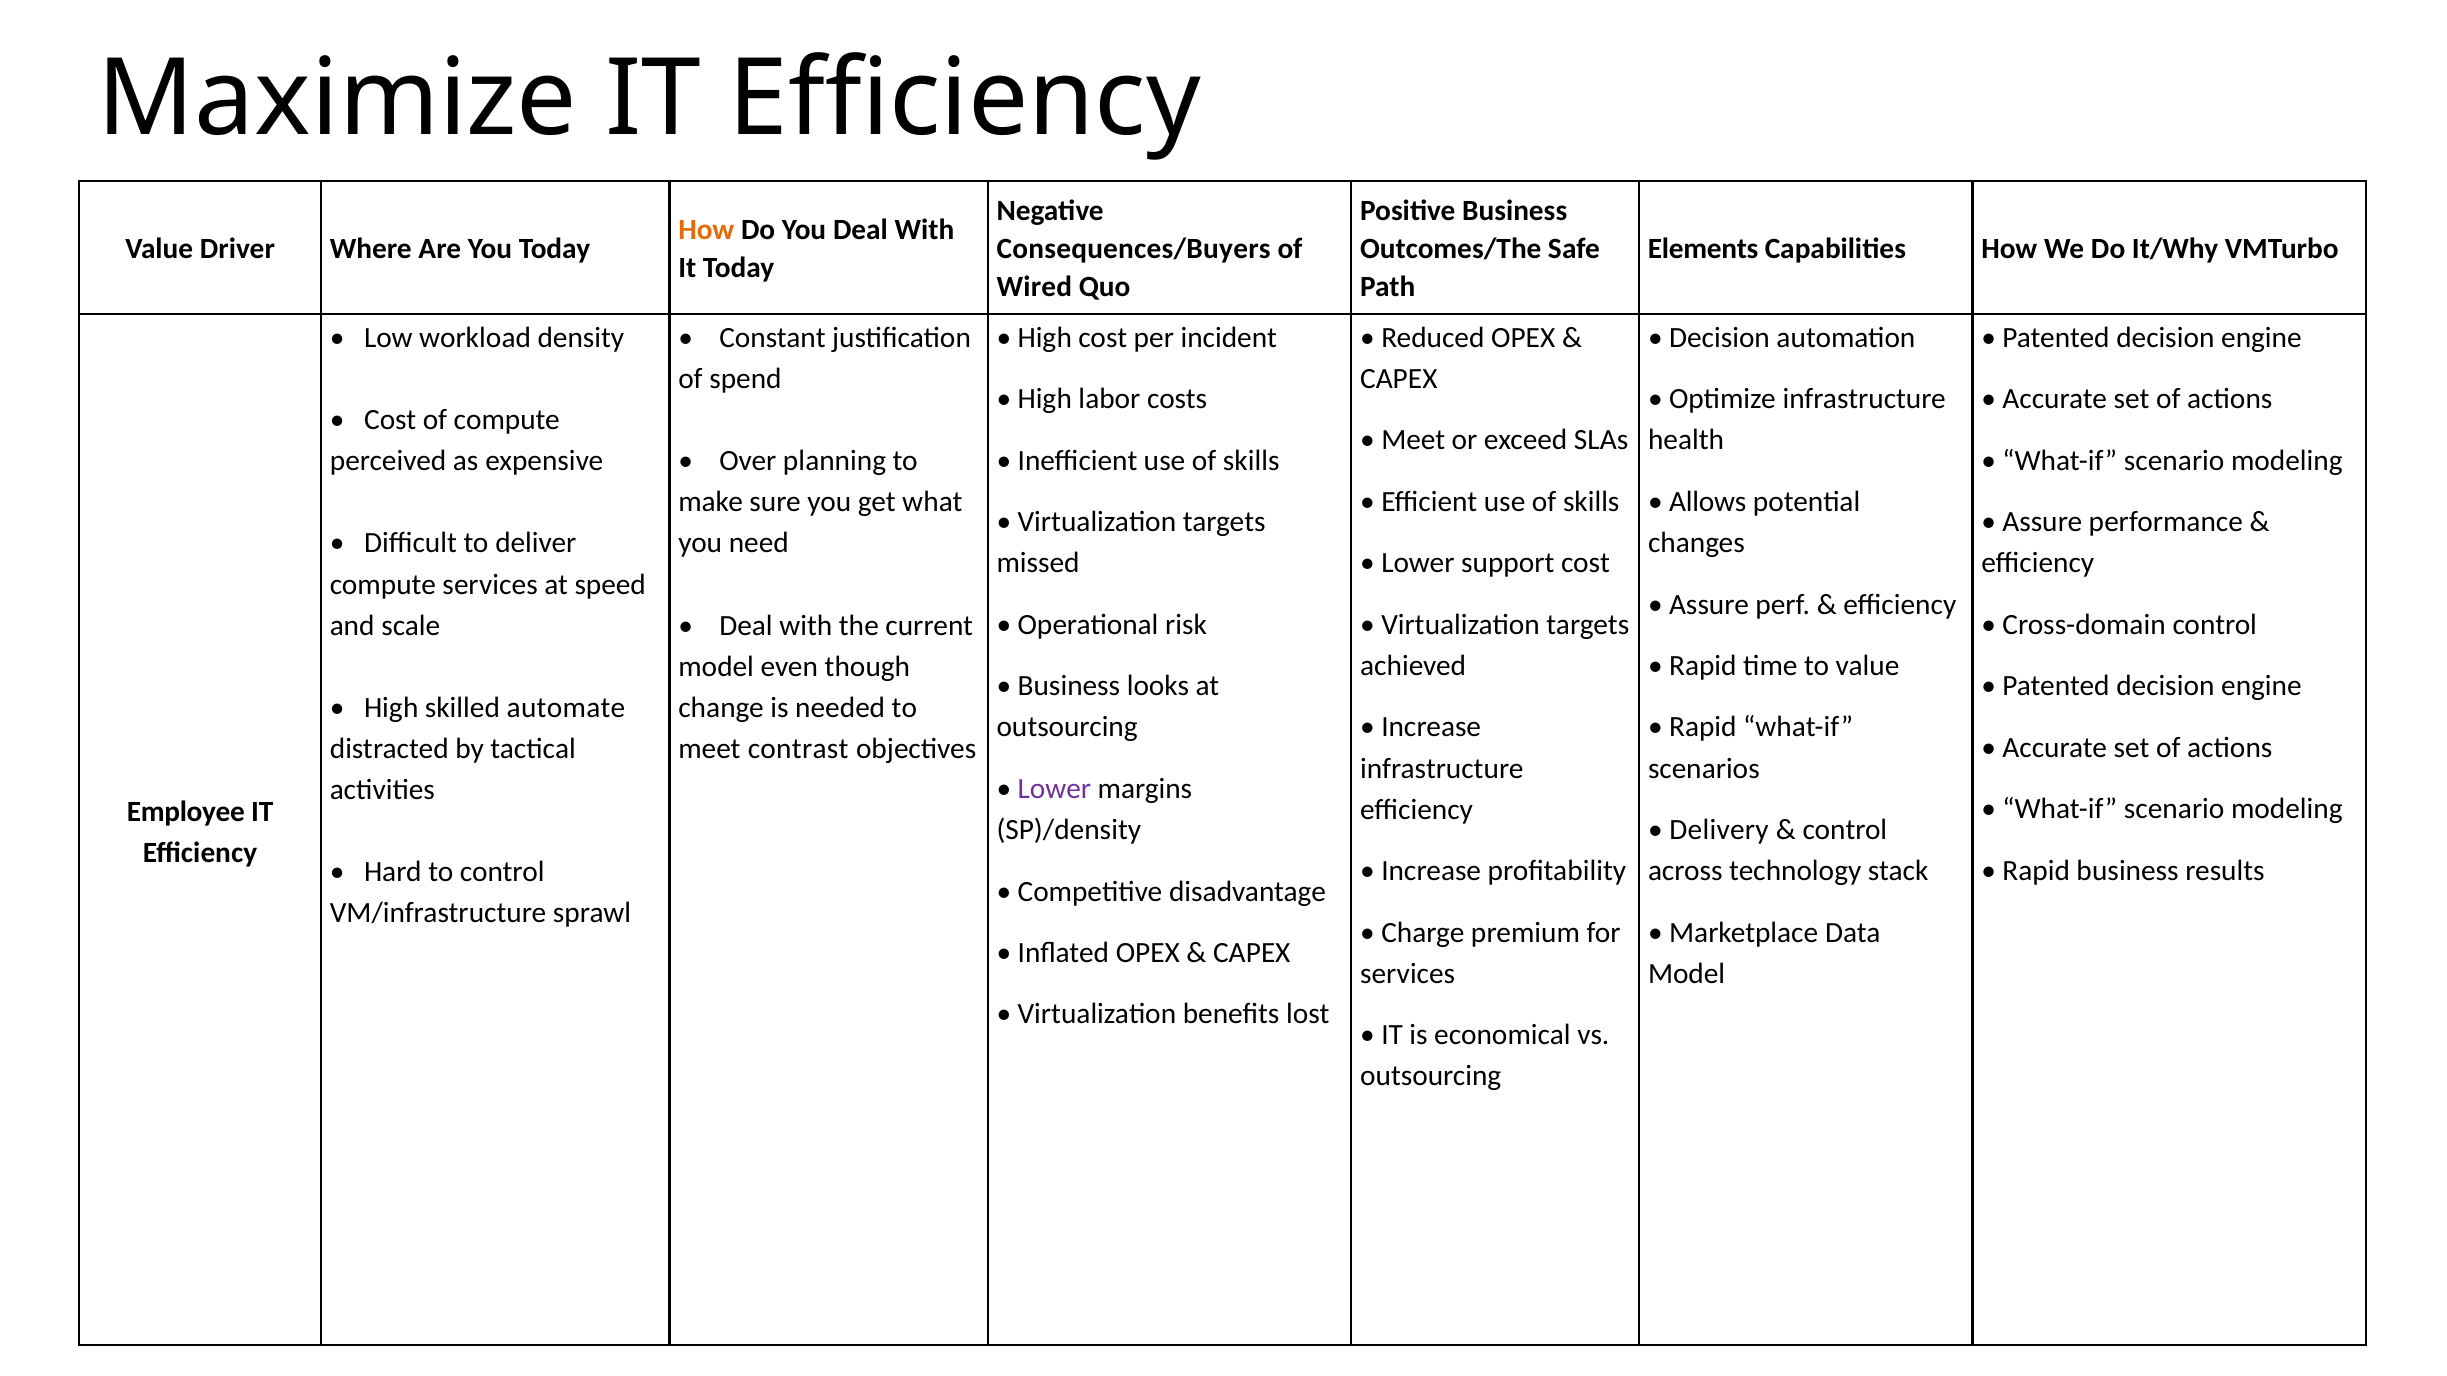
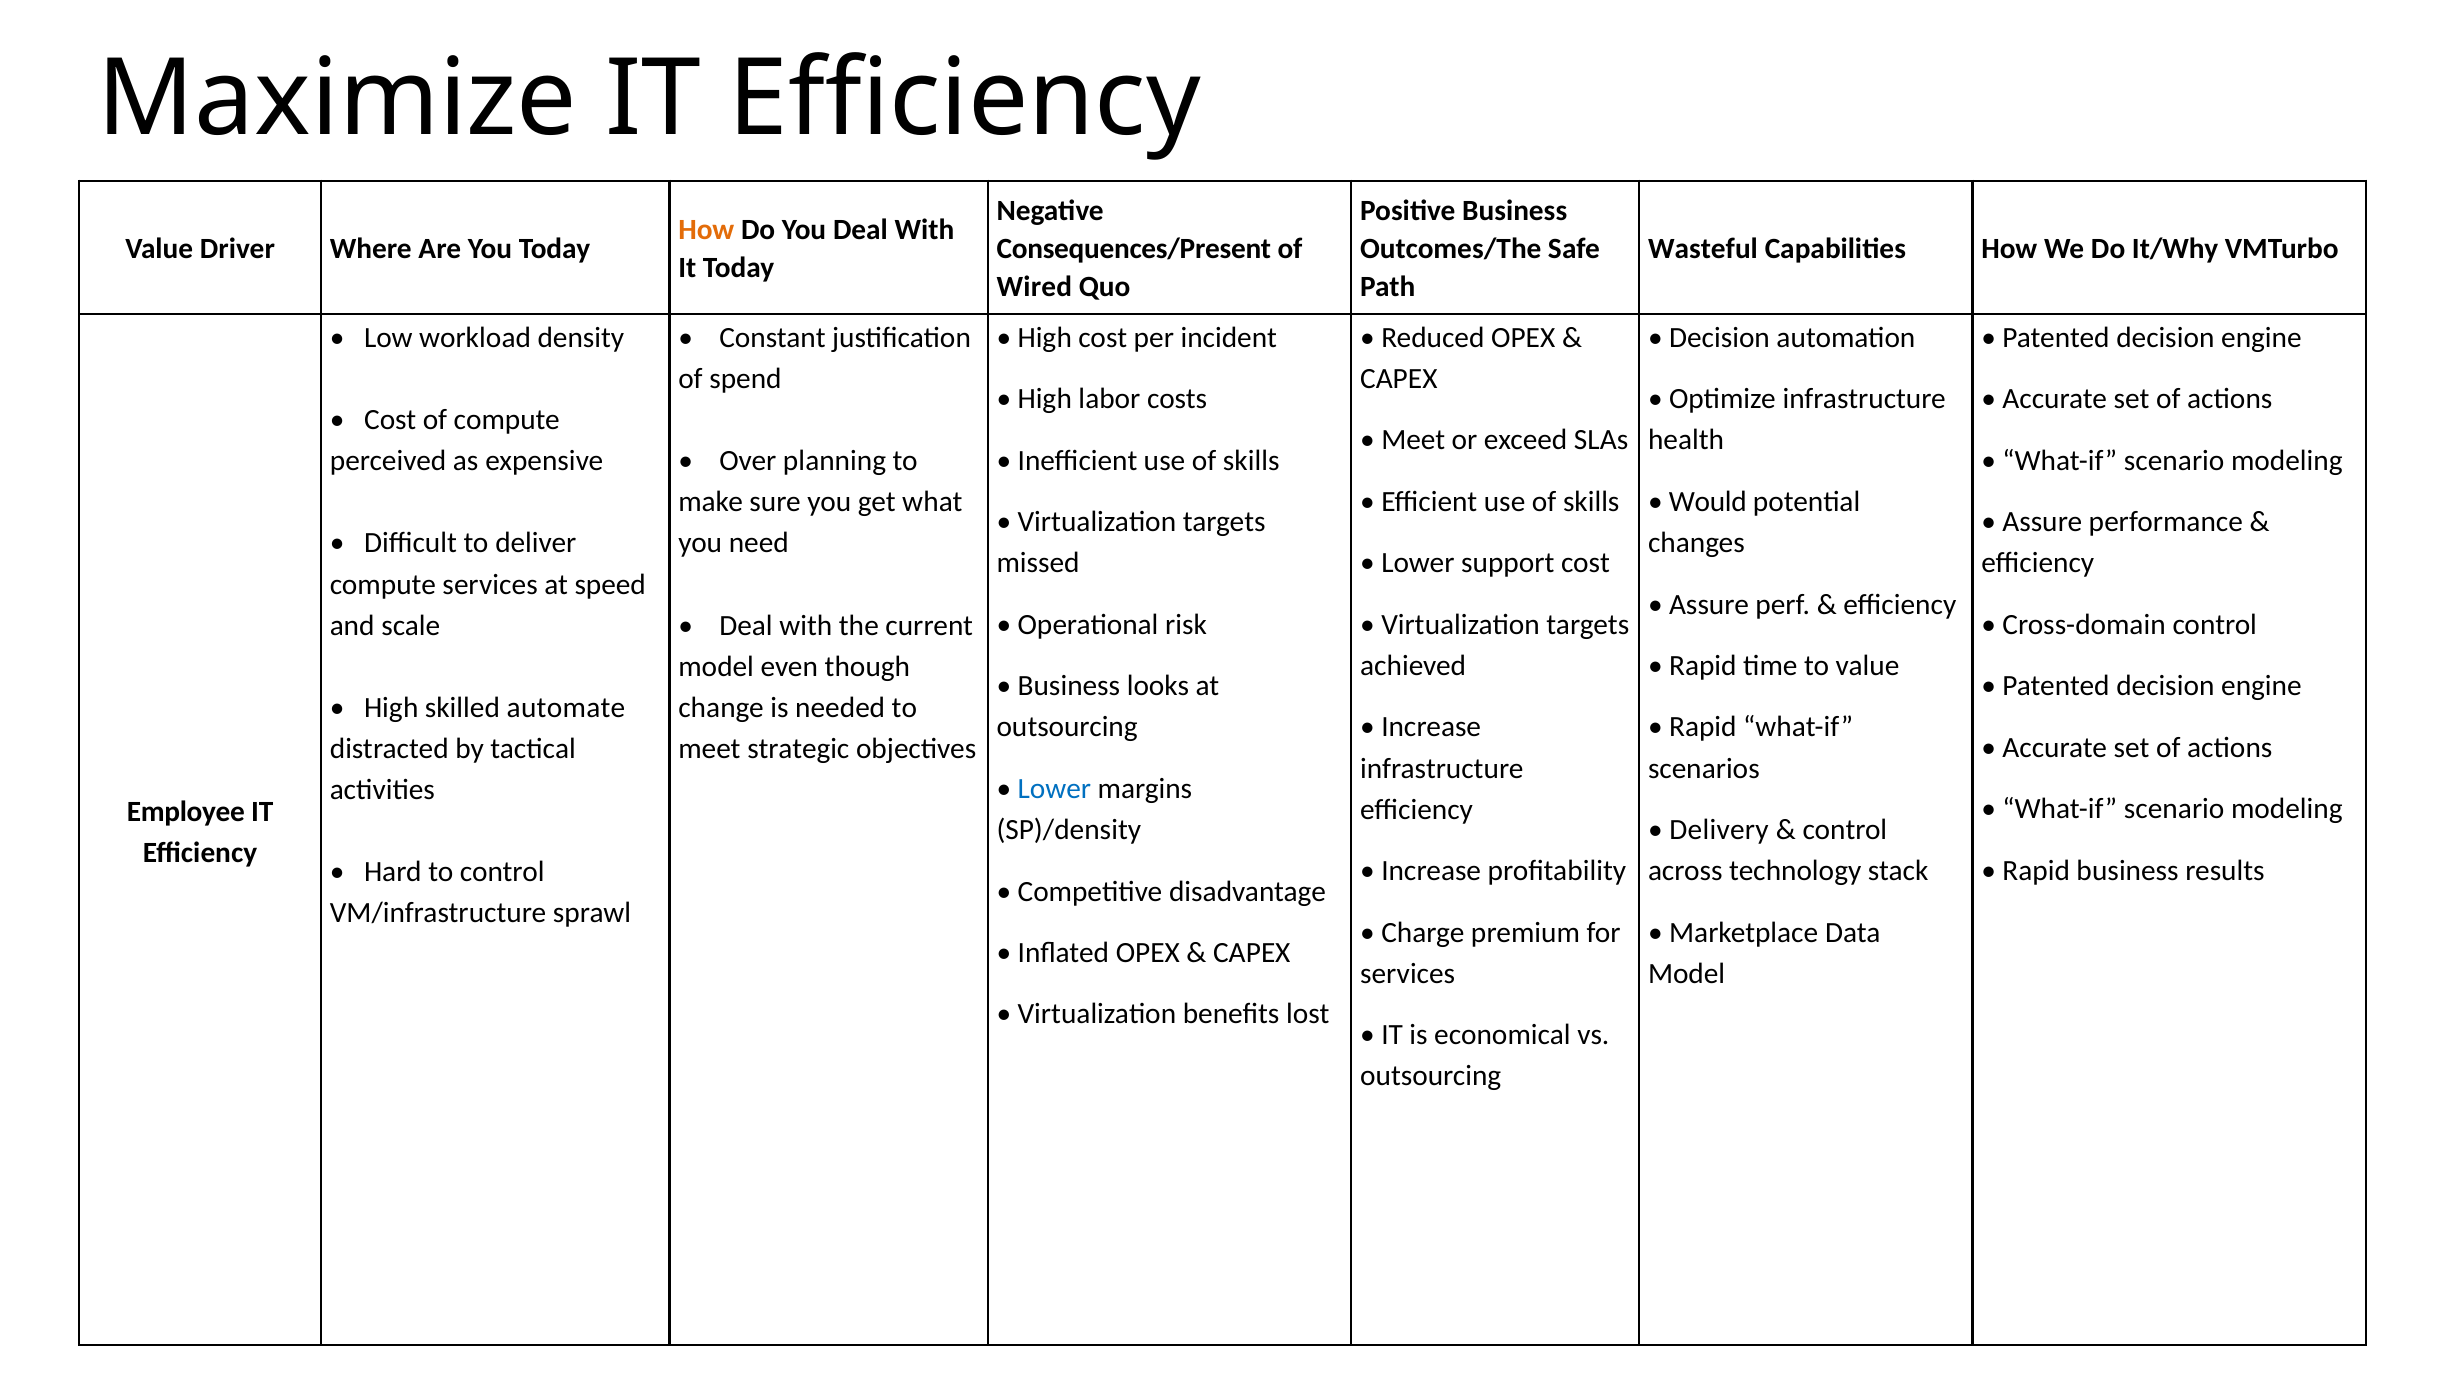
Consequences/Buyers: Consequences/Buyers -> Consequences/Present
Elements: Elements -> Wasteful
Allows: Allows -> Would
contrast: contrast -> strategic
Lower at (1054, 789) colour: purple -> blue
